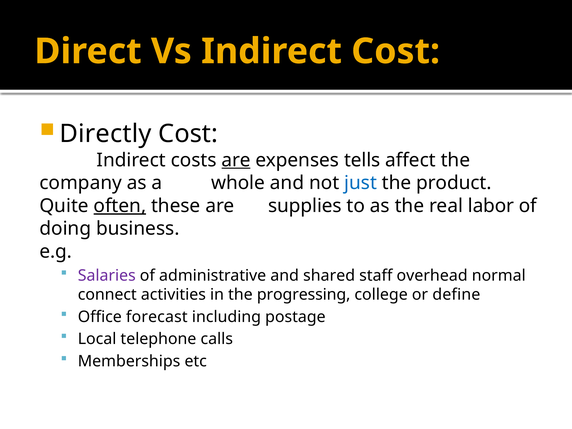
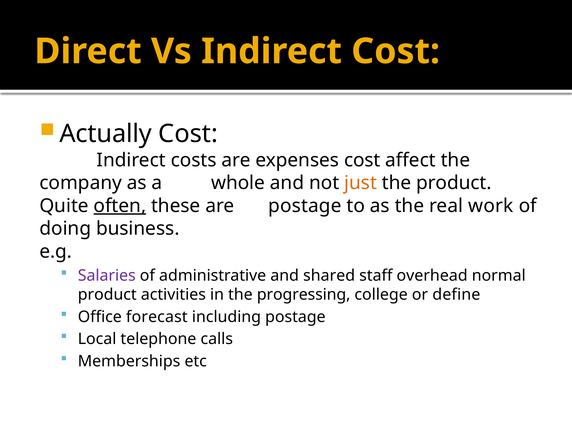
Directly: Directly -> Actually
are at (236, 160) underline: present -> none
expenses tells: tells -> cost
just colour: blue -> orange
are supplies: supplies -> postage
labor: labor -> work
connect at (107, 295): connect -> product
